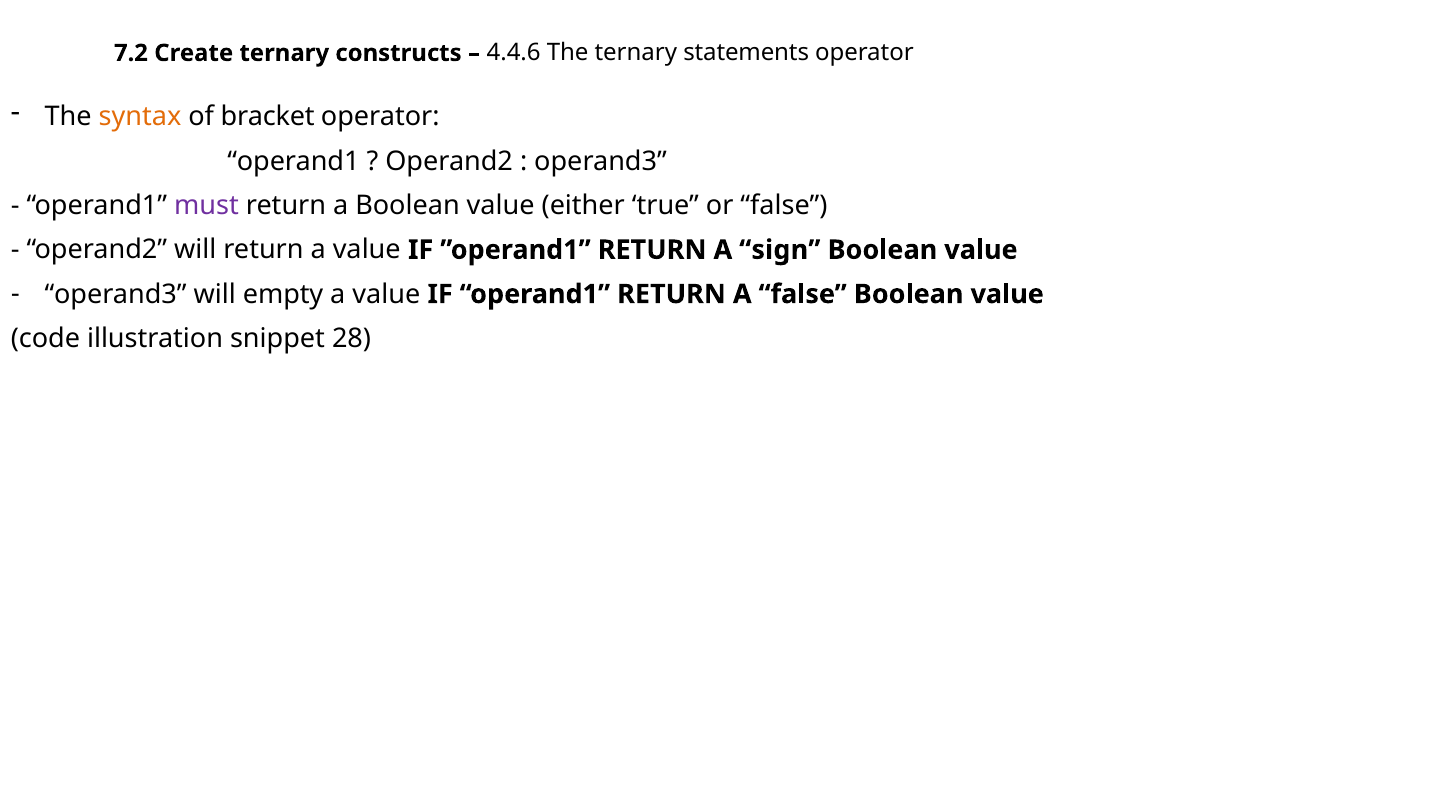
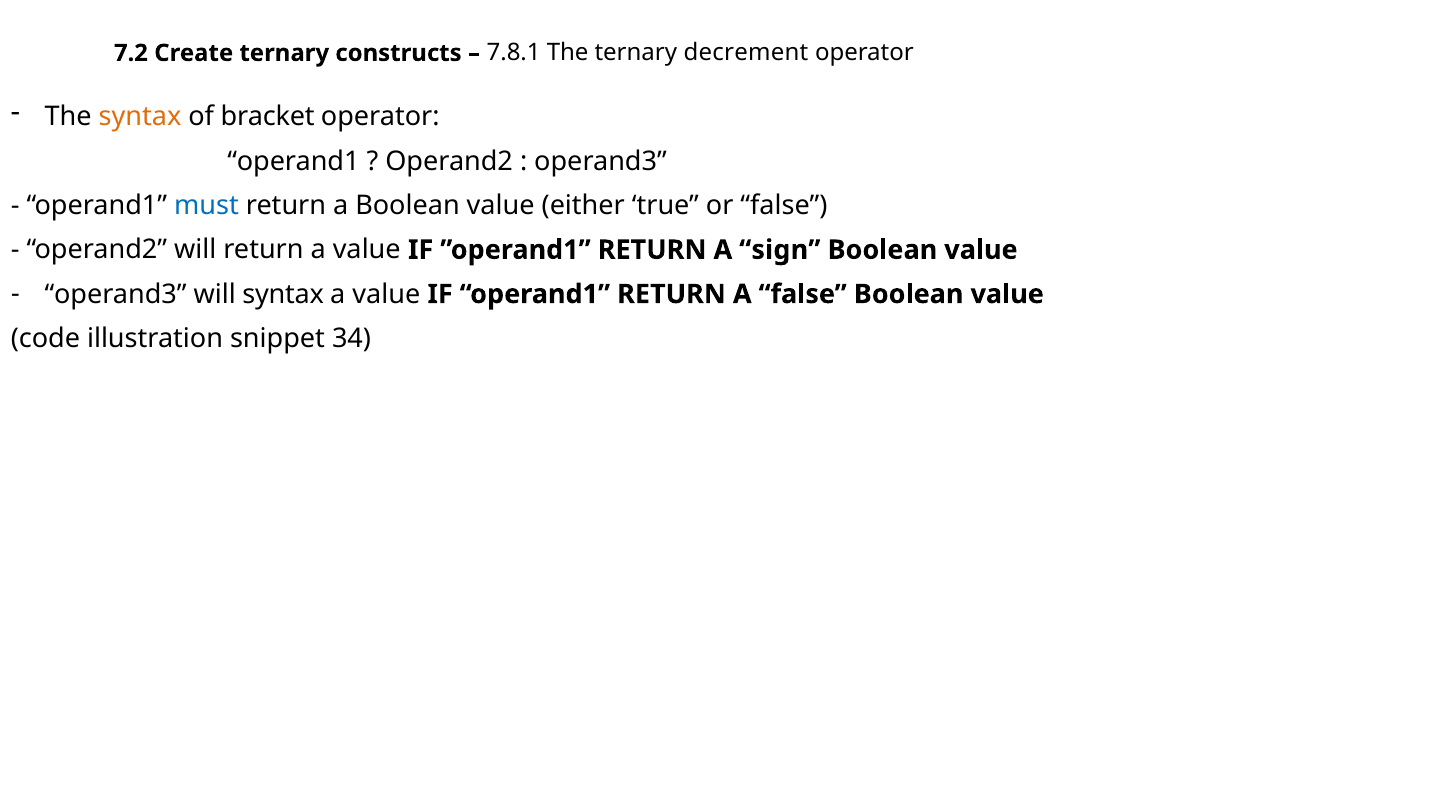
4.4.6: 4.4.6 -> 7.8.1
statements: statements -> decrement
must colour: purple -> blue
will empty: empty -> syntax
28: 28 -> 34
